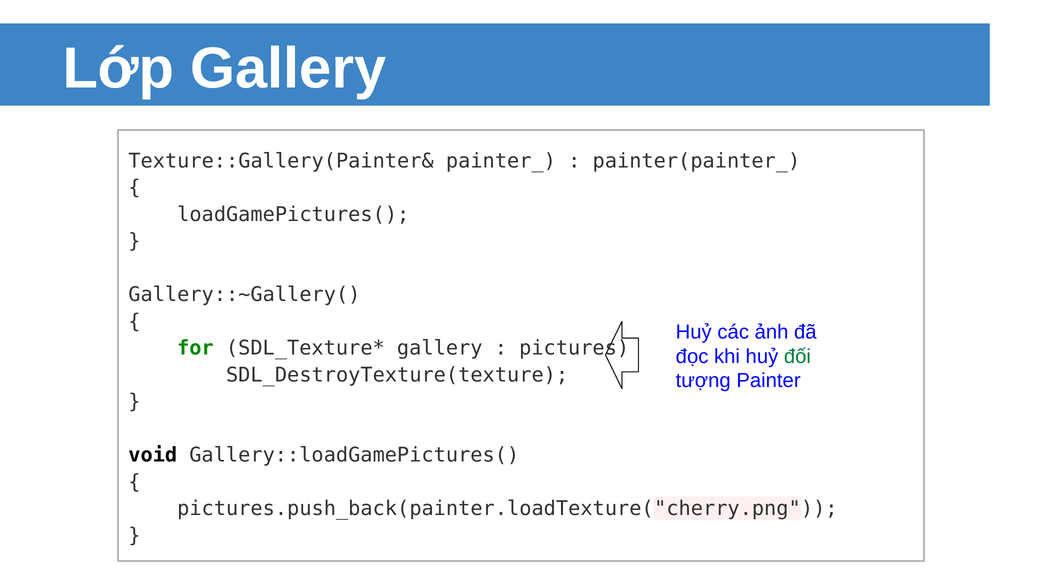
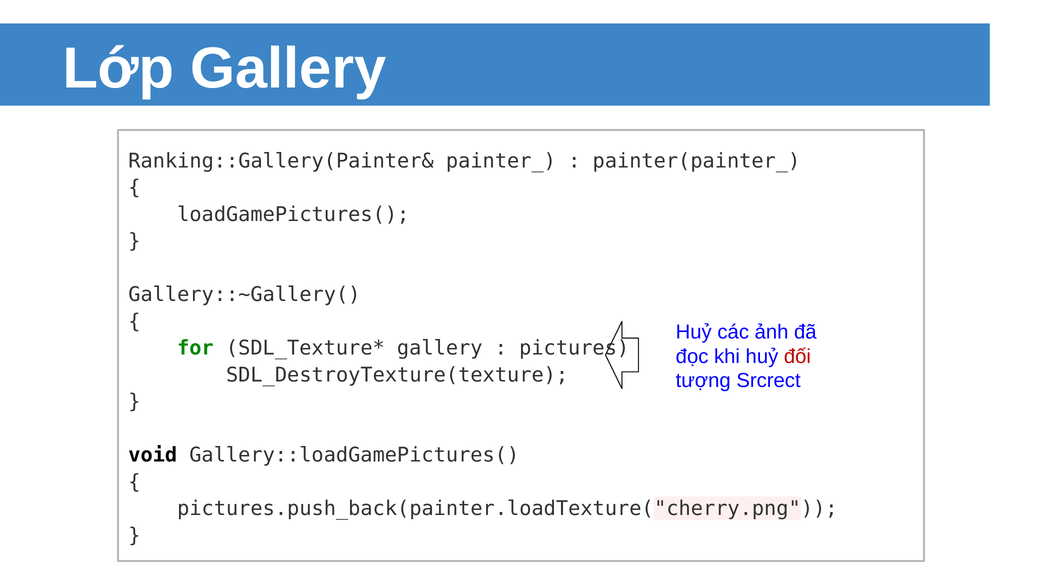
Texture::Gallery(Painter&: Texture::Gallery(Painter& -> Ranking::Gallery(Painter&
đối colour: green -> red
Painter: Painter -> Srcrect
